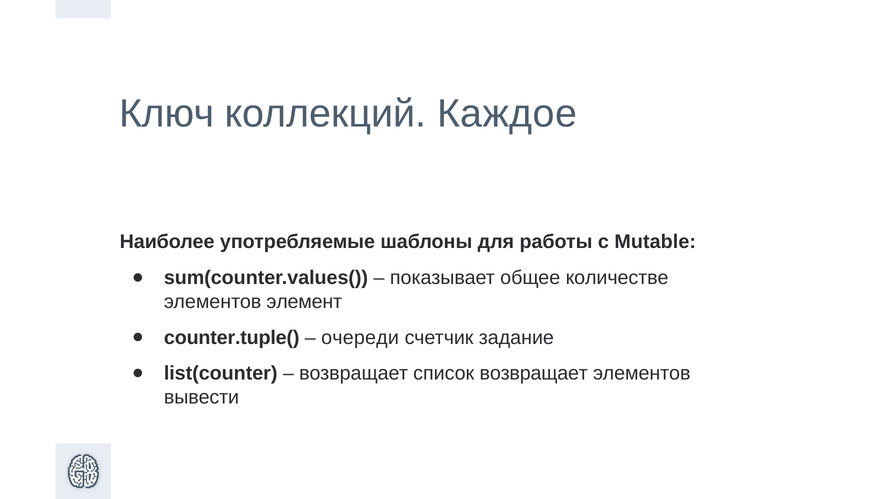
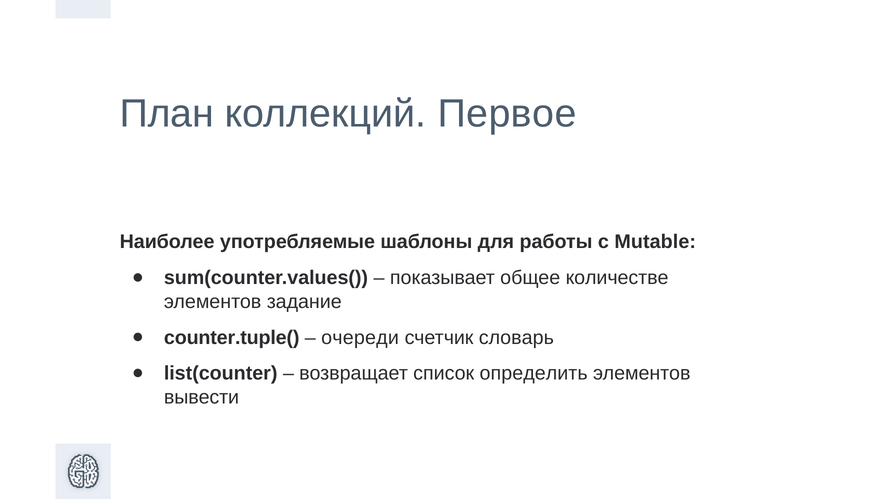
Ключ: Ключ -> План
Каждое: Каждое -> Первое
элемент: элемент -> задание
задание: задание -> словарь
список возвращает: возвращает -> определить
